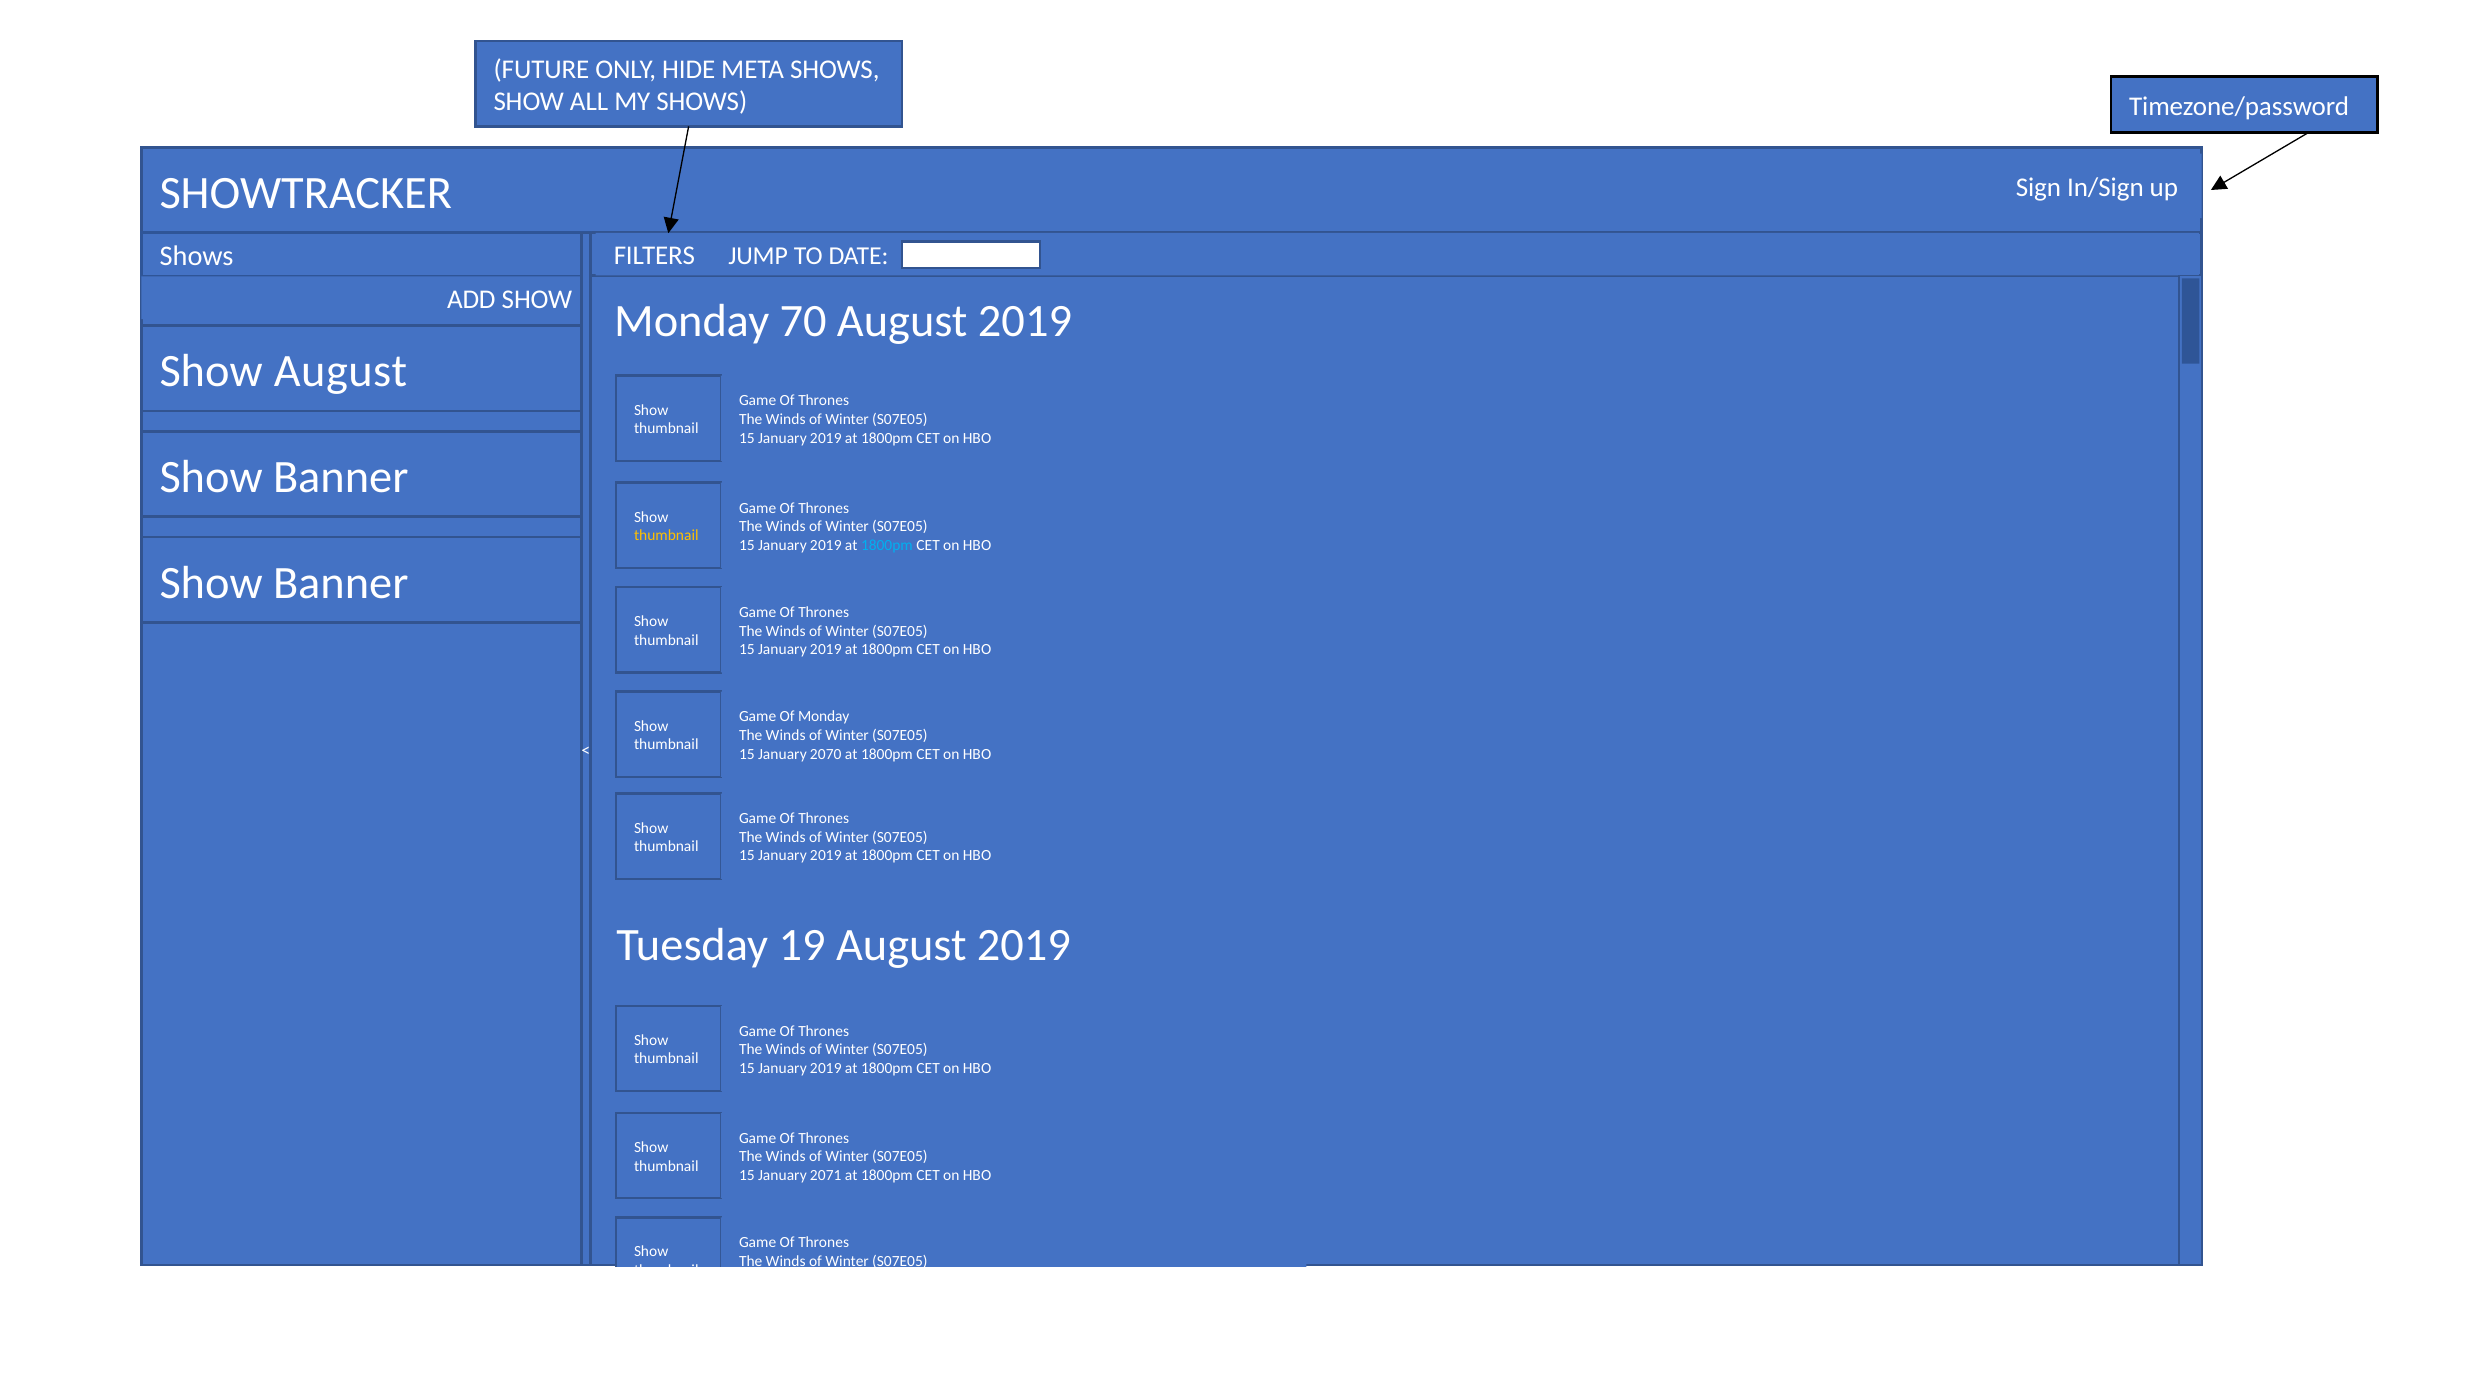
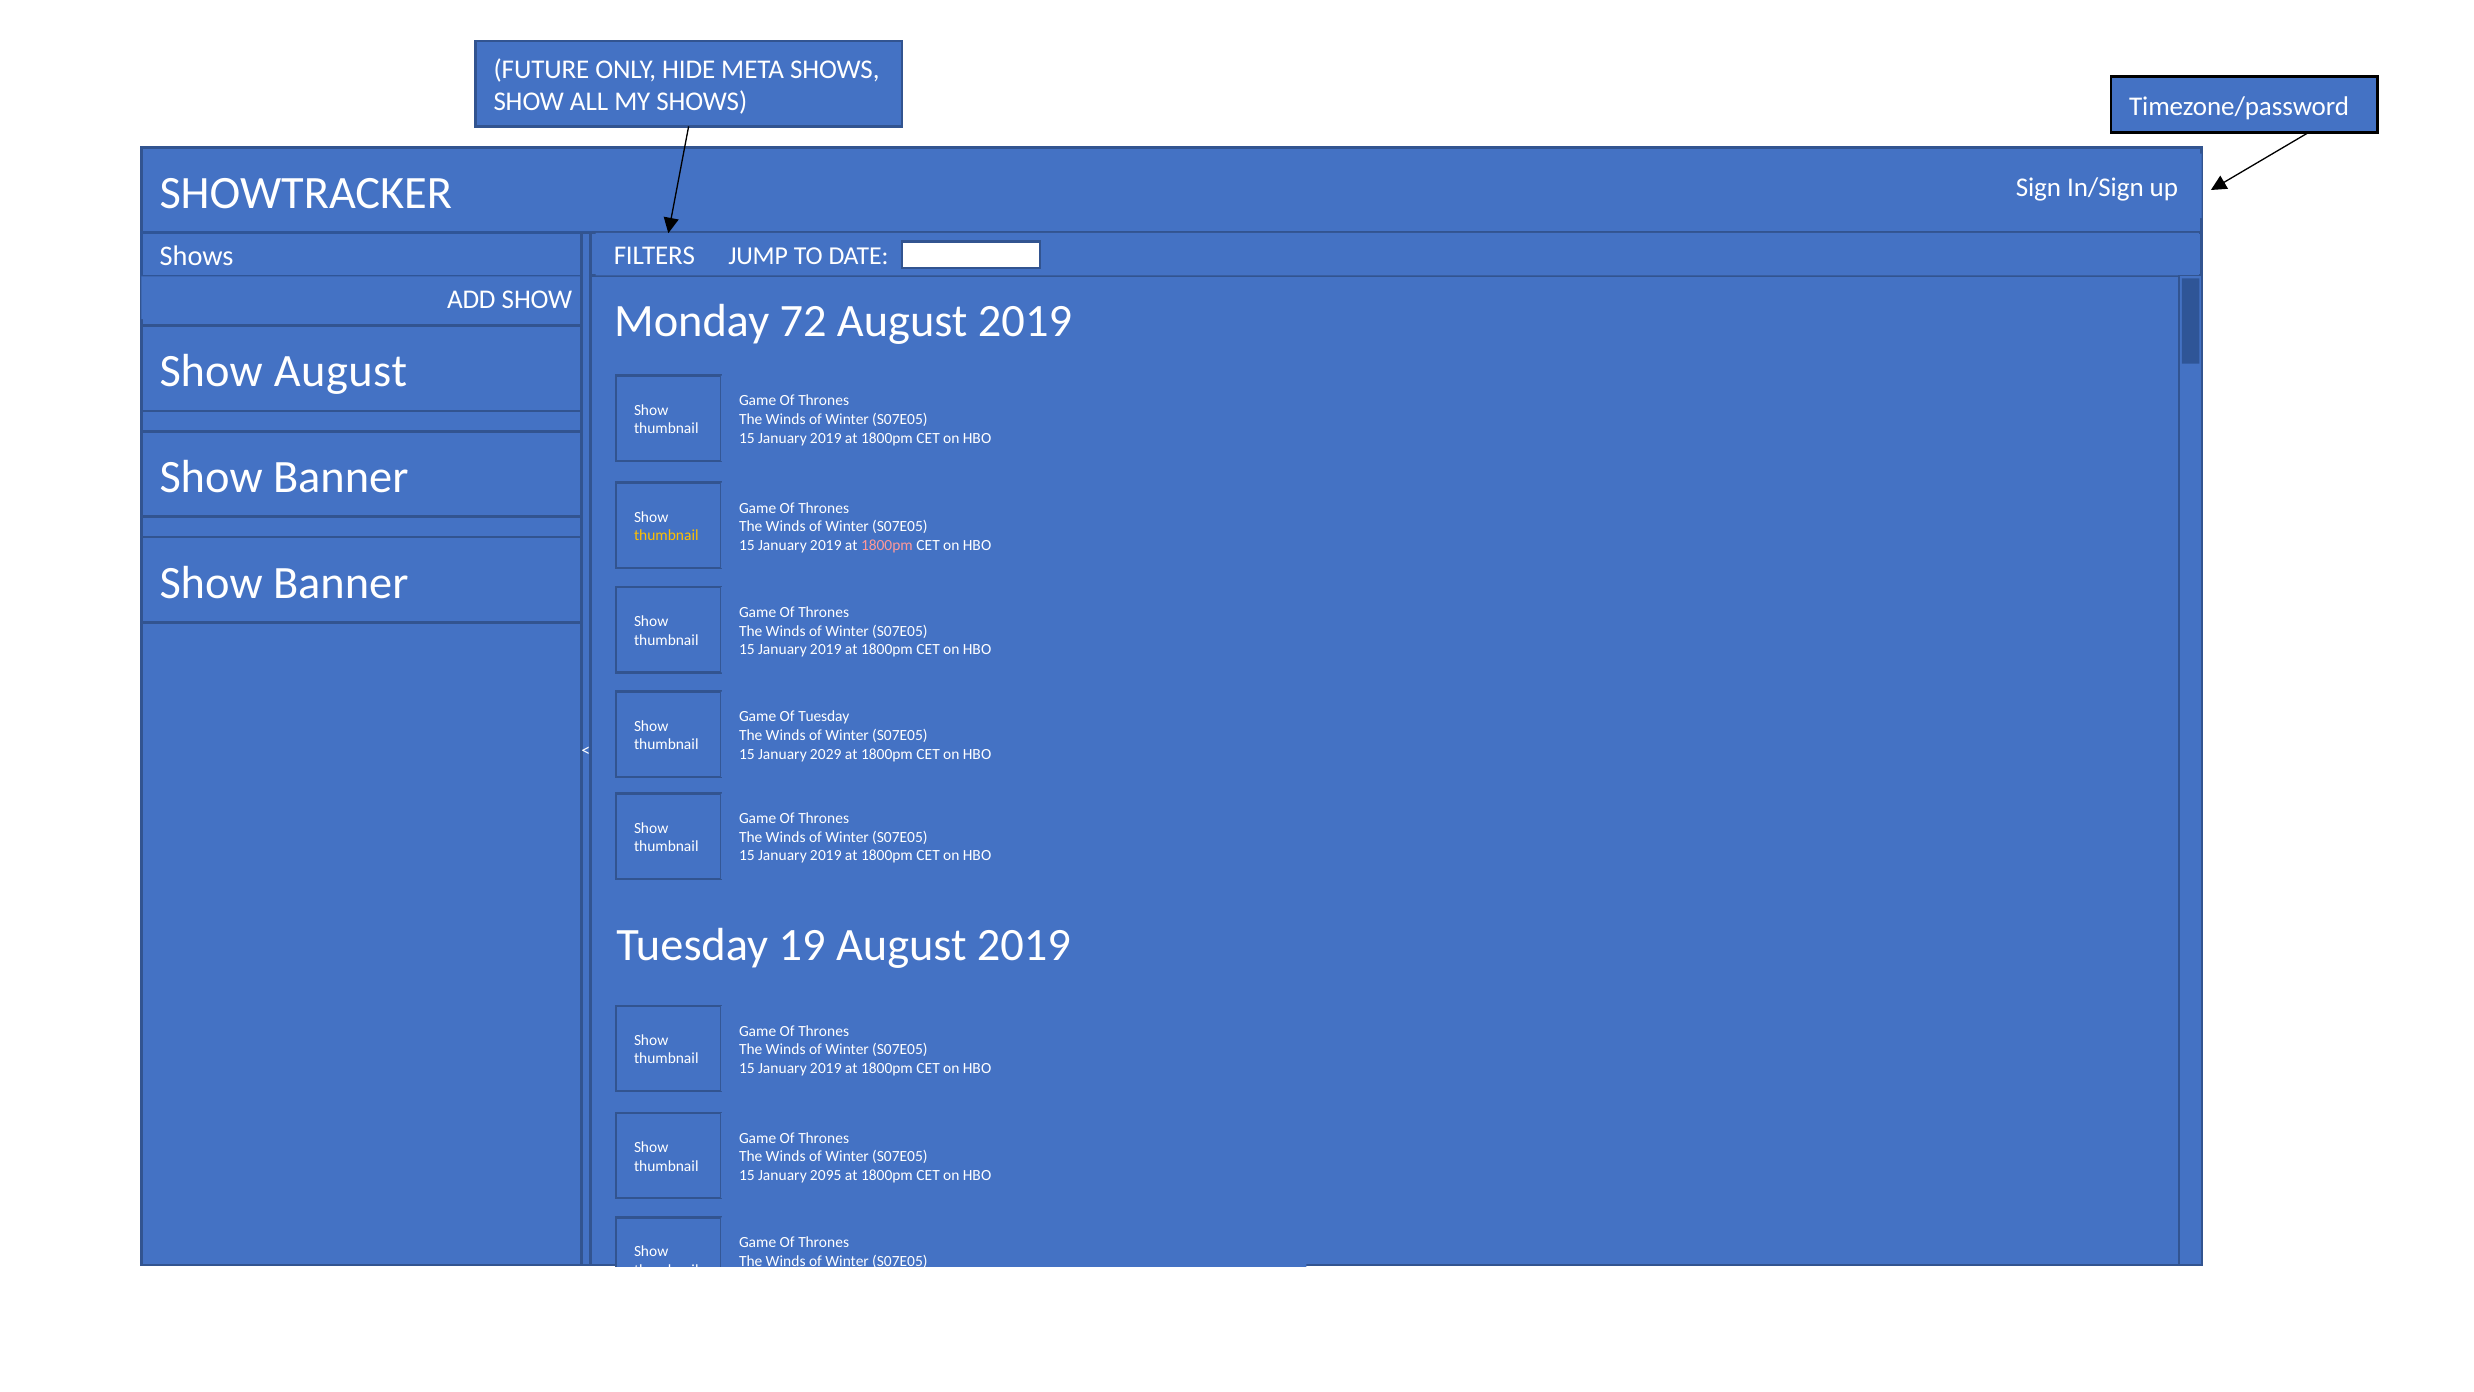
70: 70 -> 72
1800pm at (887, 545) colour: light blue -> pink
Of Monday: Monday -> Tuesday
2070: 2070 -> 2029
2071: 2071 -> 2095
